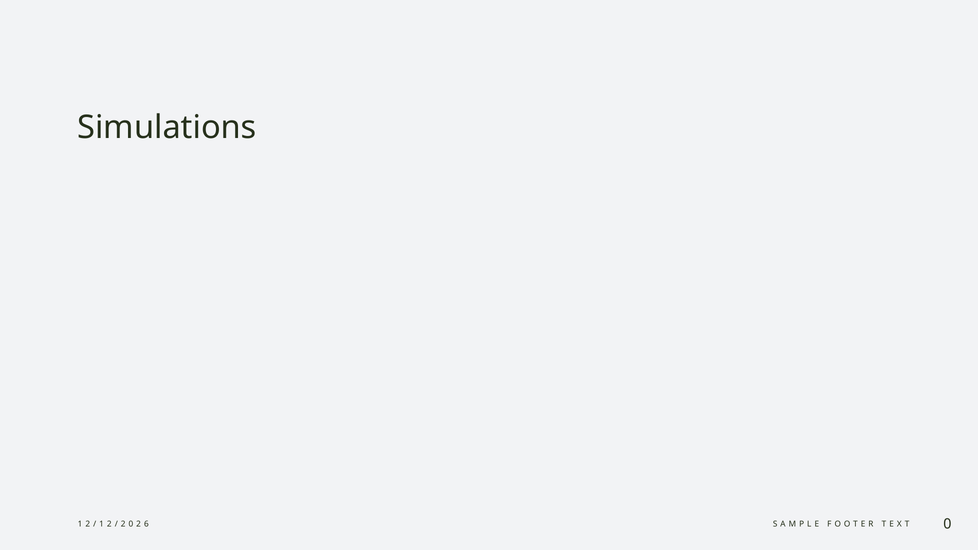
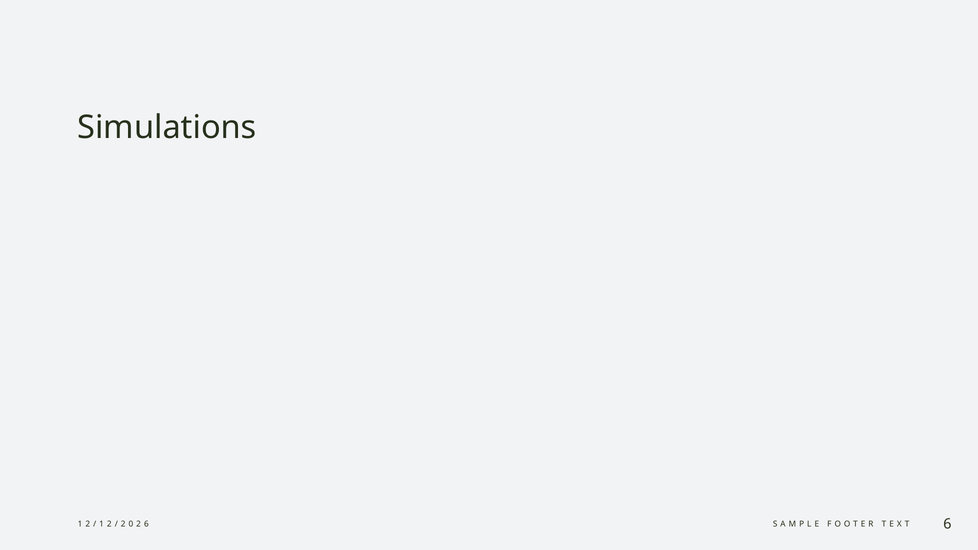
0 at (947, 524): 0 -> 6
